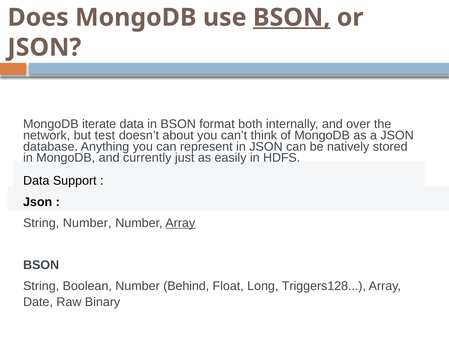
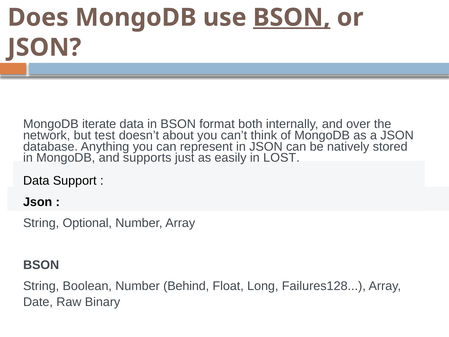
currently: currently -> supports
HDFS: HDFS -> LOST
String Number: Number -> Optional
Array at (180, 223) underline: present -> none
Triggers128: Triggers128 -> Failures128
